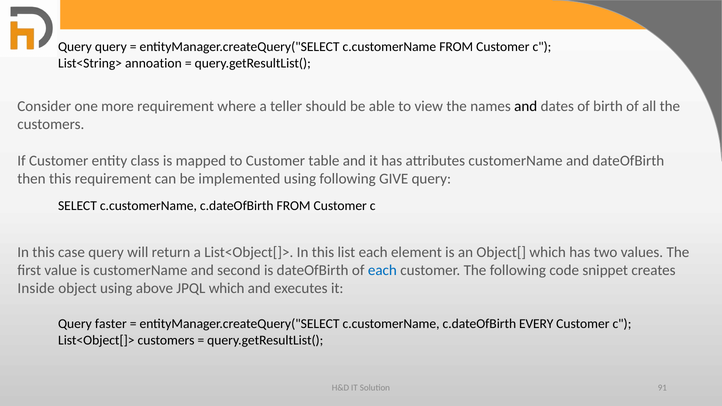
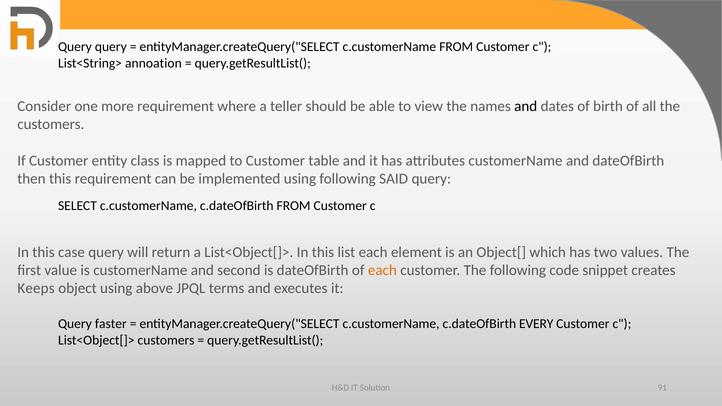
GIVE: GIVE -> SAID
each at (382, 270) colour: blue -> orange
Inside: Inside -> Keeps
JPQL which: which -> terms
